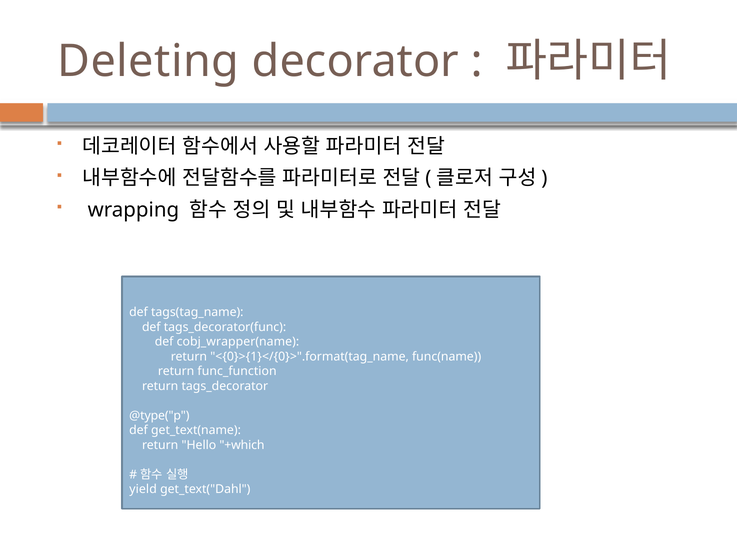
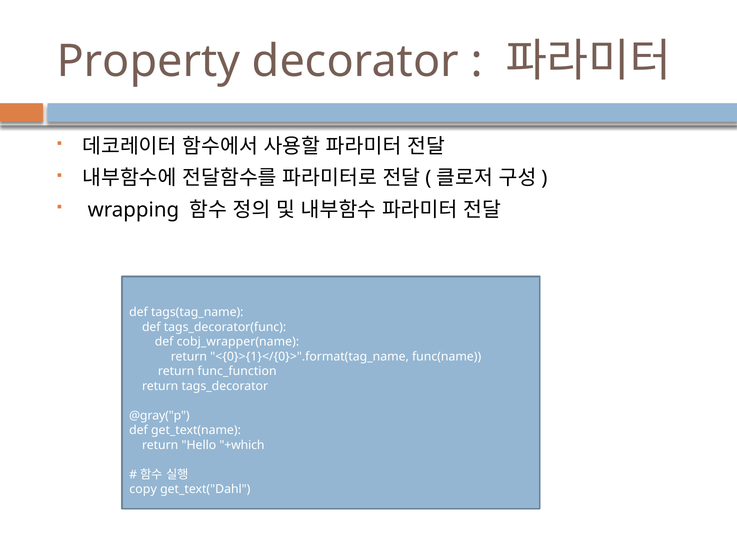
Deleting: Deleting -> Property
@type("p: @type("p -> @gray("p
yield: yield -> copy
